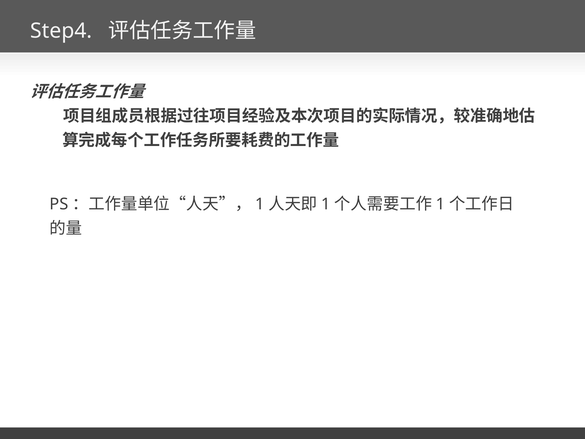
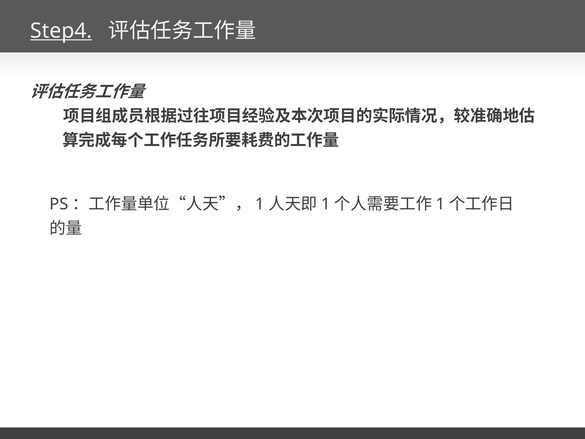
Step4 underline: none -> present
